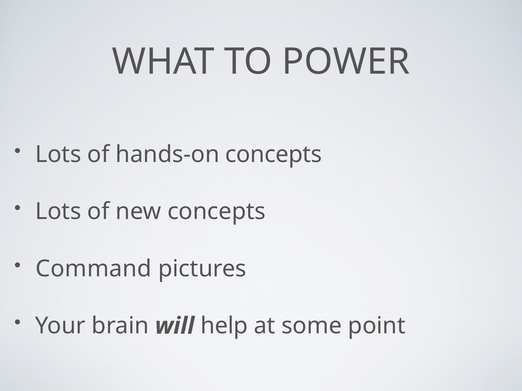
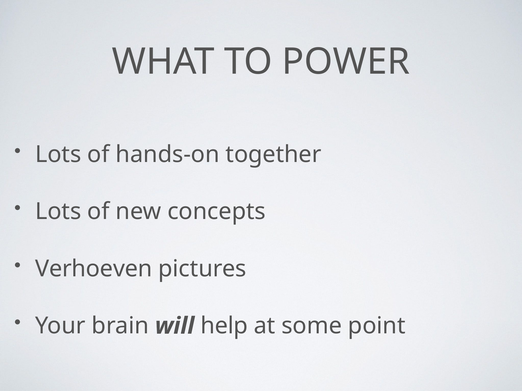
hands-on concepts: concepts -> together
Command: Command -> Verhoeven
